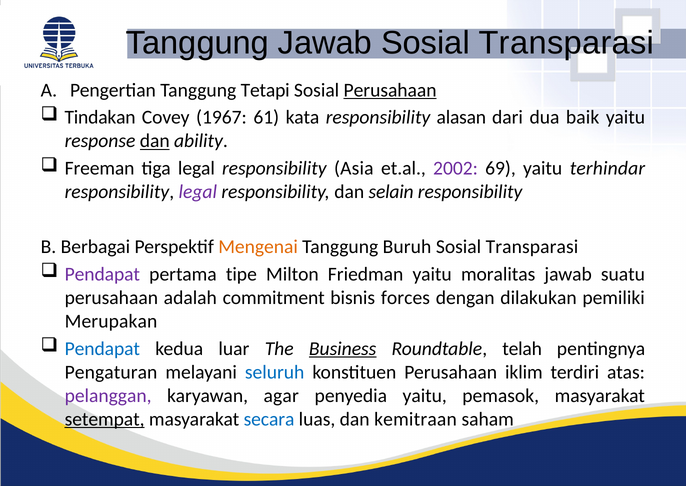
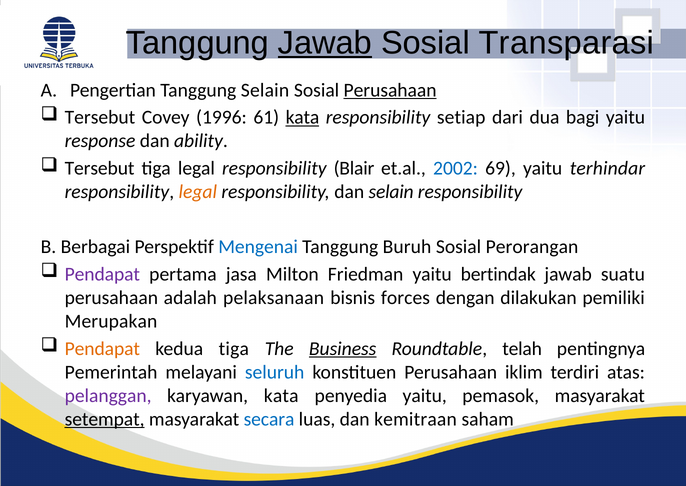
Jawab at (325, 43) underline: none -> present
Tanggung Tetapi: Tetapi -> Selain
Tindakan at (100, 117): Tindakan -> Tersebut
1967: 1967 -> 1996
kata at (302, 117) underline: none -> present
alasan: alasan -> setiap
baik: baik -> bagi
dan at (155, 141) underline: present -> none
Freeman at (100, 168): Freeman -> Tersebut
Asia: Asia -> Blair
2002 colour: purple -> blue
legal at (198, 192) colour: purple -> orange
Mengenai colour: orange -> blue
Transparasi at (532, 246): Transparasi -> Perorangan
tipe: tipe -> jasa
moralitas: moralitas -> bertindak
commitment: commitment -> pelaksanaan
Pendapat at (102, 348) colour: blue -> orange
kedua luar: luar -> tiga
Pengaturan: Pengaturan -> Pemerintah
karyawan agar: agar -> kata
